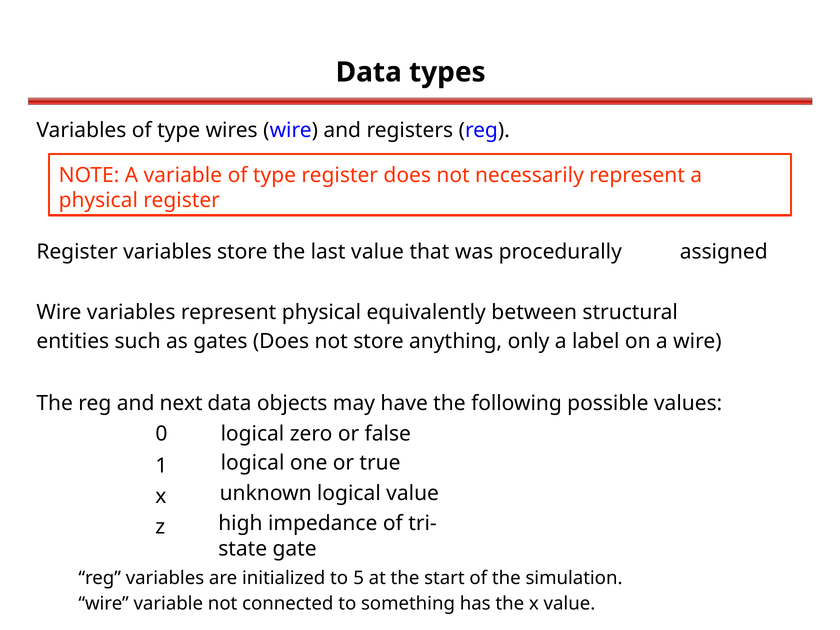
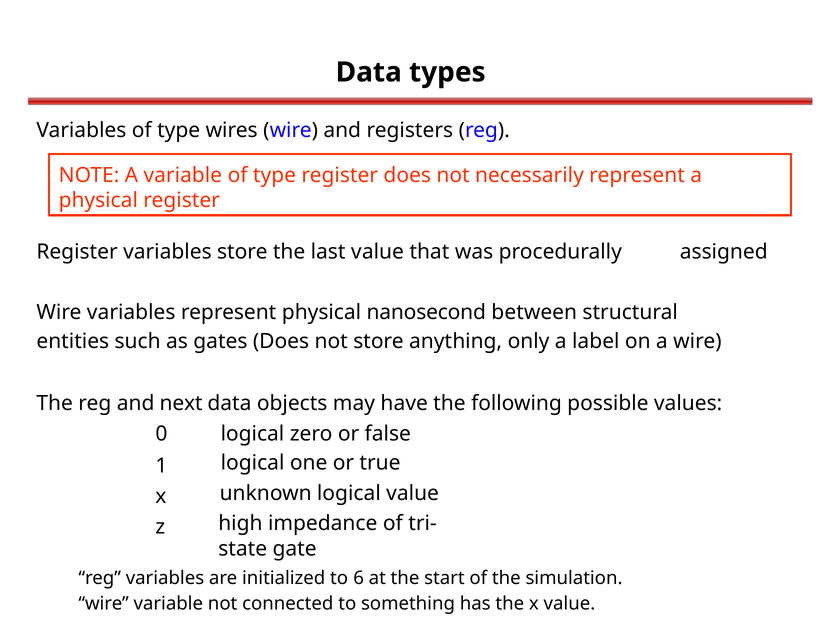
equivalently: equivalently -> nanosecond
5: 5 -> 6
